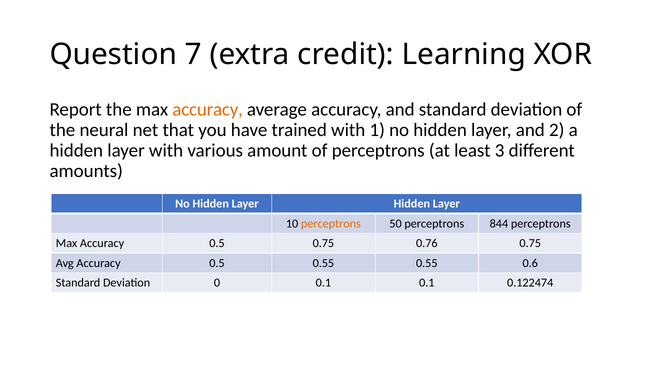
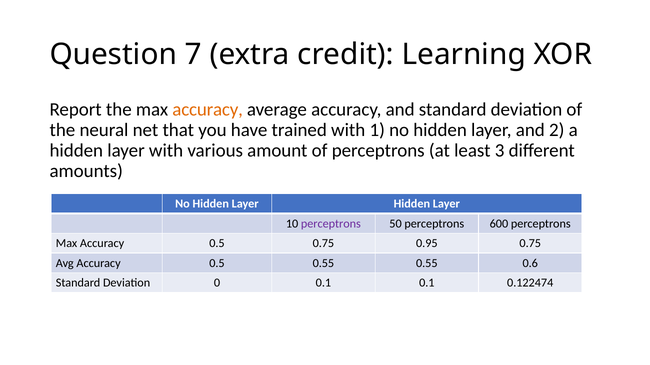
perceptrons at (331, 224) colour: orange -> purple
844: 844 -> 600
0.76: 0.76 -> 0.95
